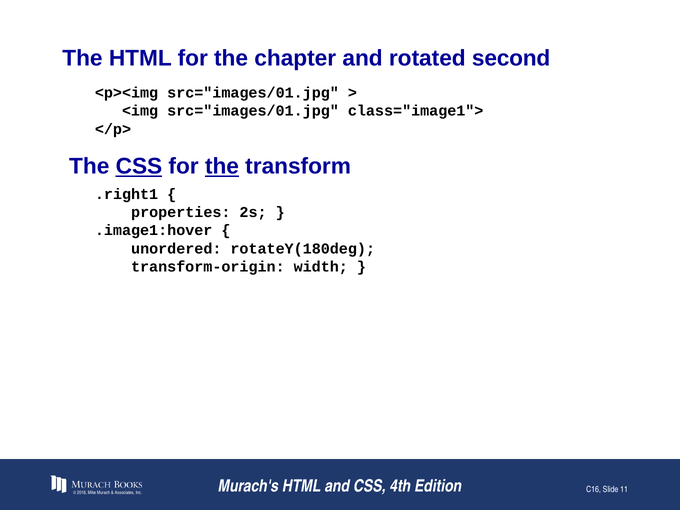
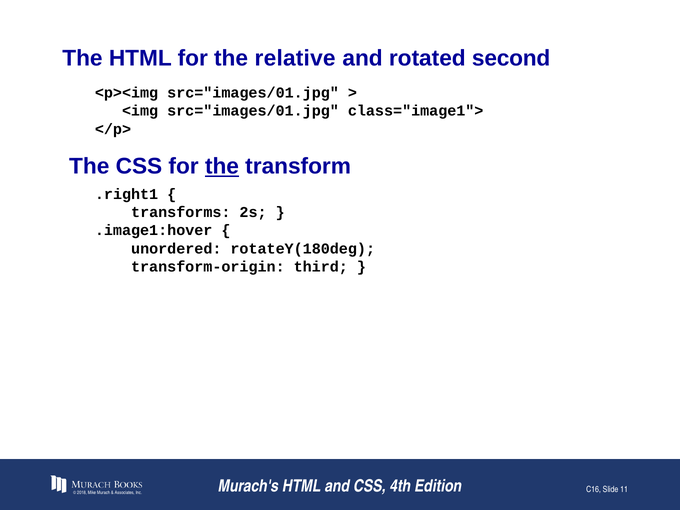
chapter: chapter -> relative
CSS at (139, 166) underline: present -> none
properties: properties -> transforms
width: width -> third
